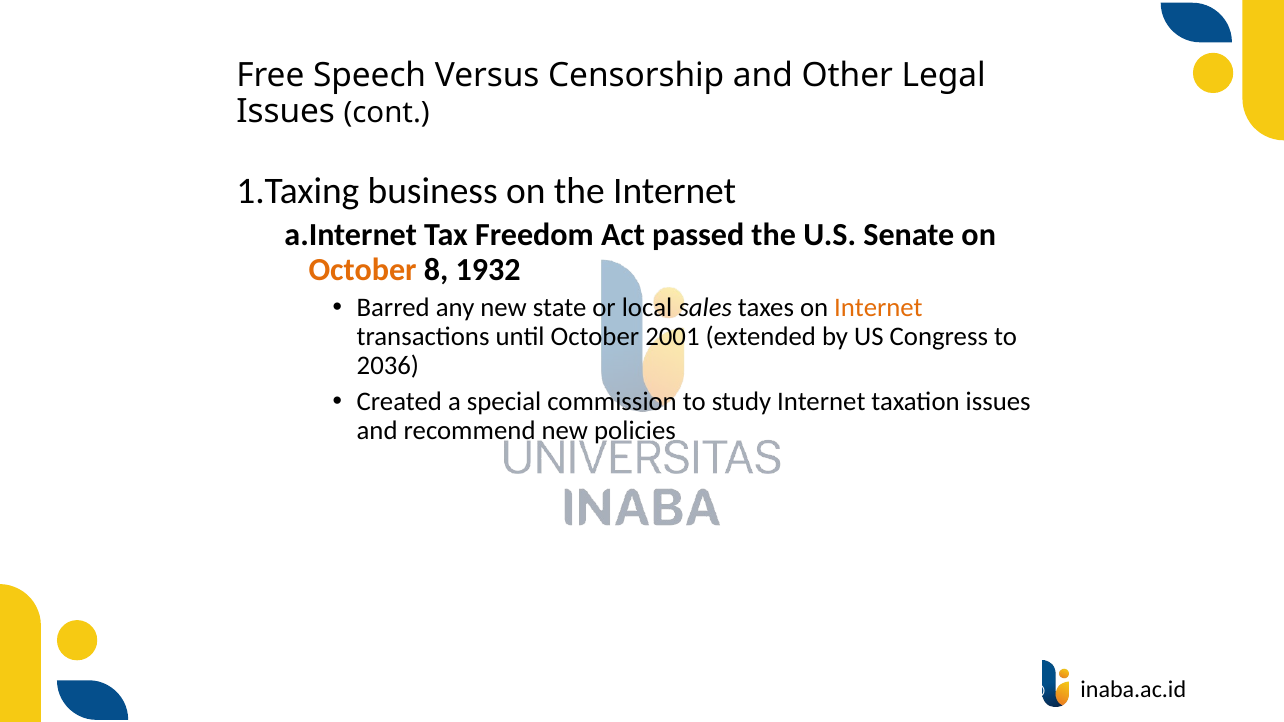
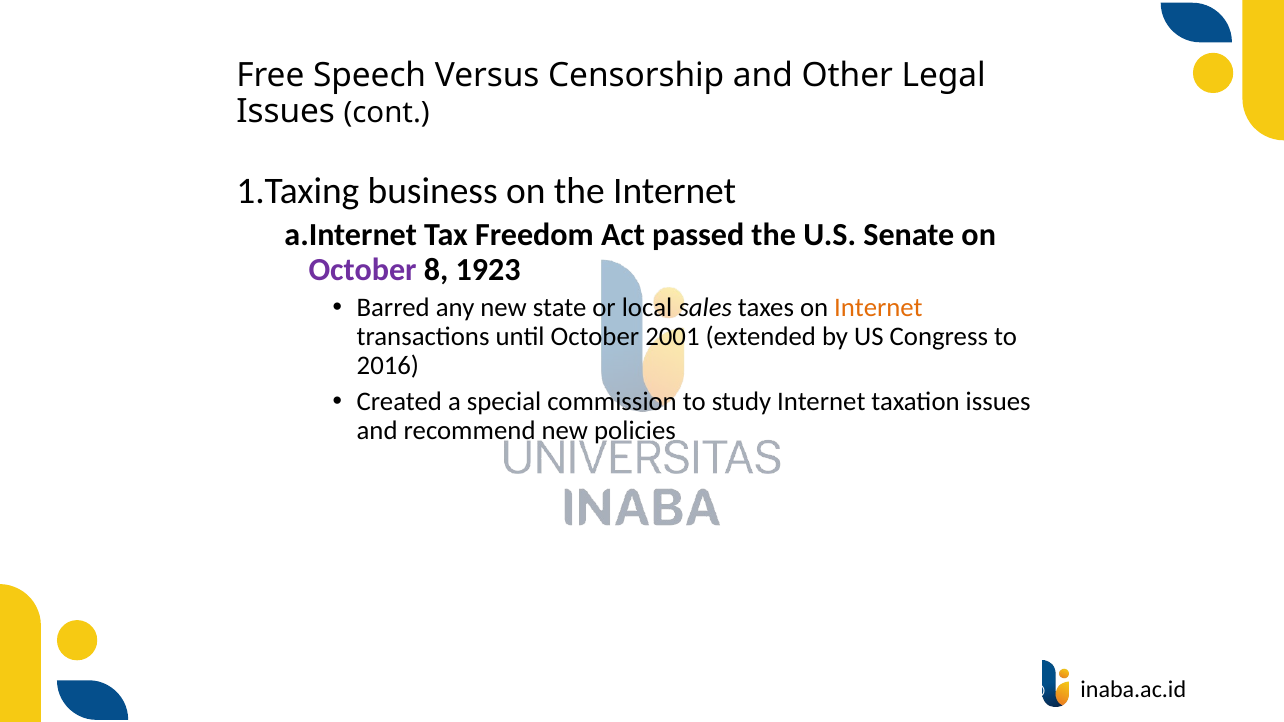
October at (363, 270) colour: orange -> purple
1932: 1932 -> 1923
2036: 2036 -> 2016
